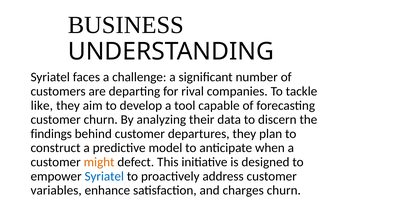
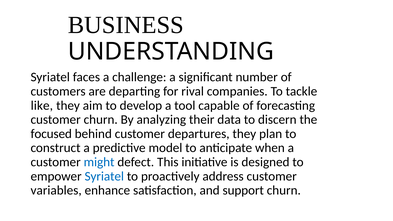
findings: findings -> focused
might colour: orange -> blue
charges: charges -> support
